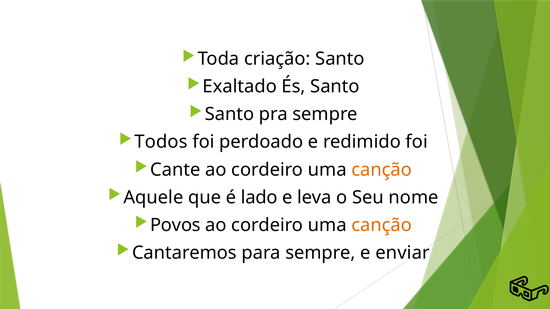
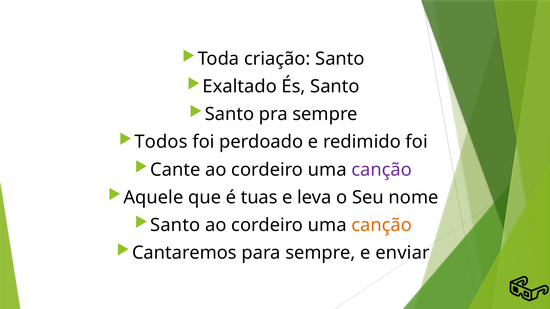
canção at (382, 170) colour: orange -> purple
lado: lado -> tuas
Povos at (175, 225): Povos -> Santo
